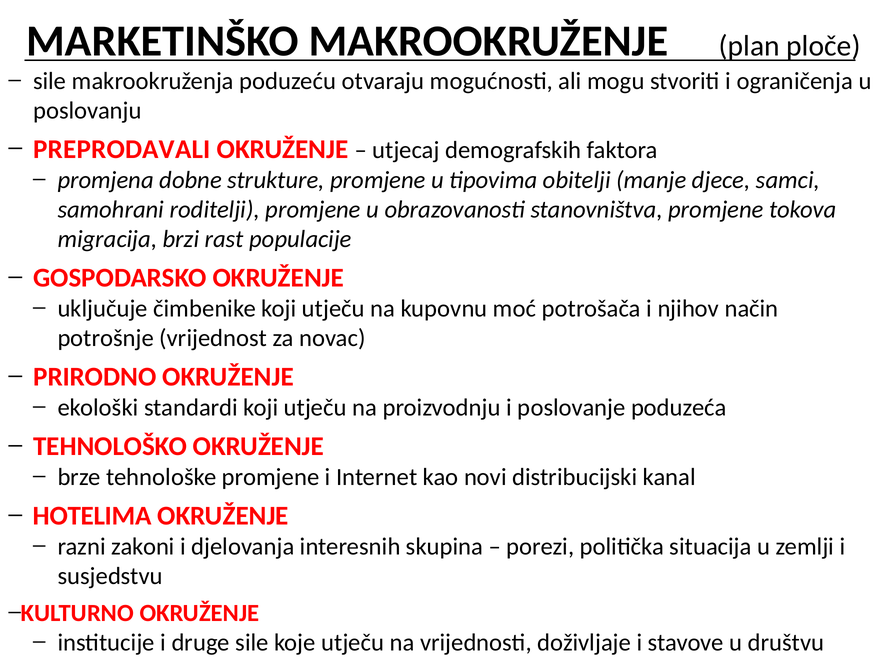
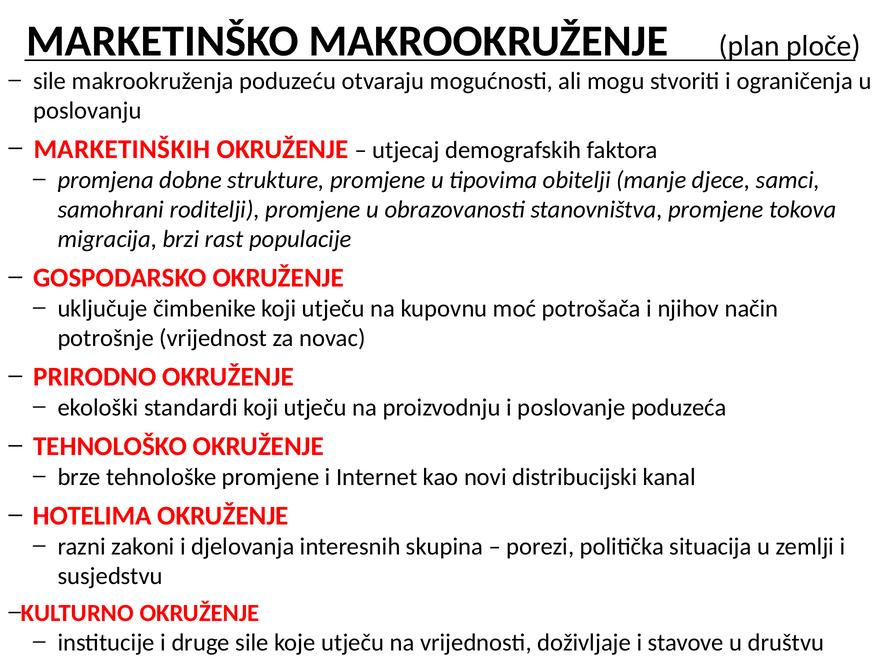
PREPRODAVALI: PREPRODAVALI -> MARKETINŠKIH
